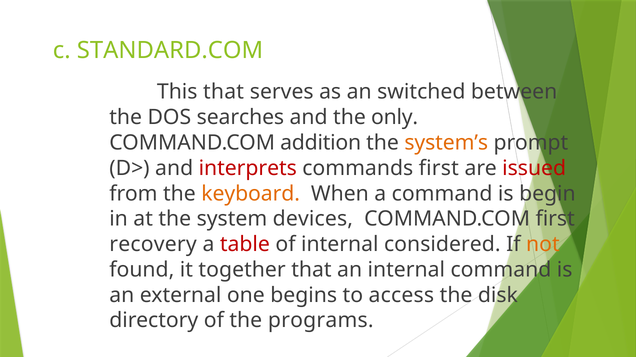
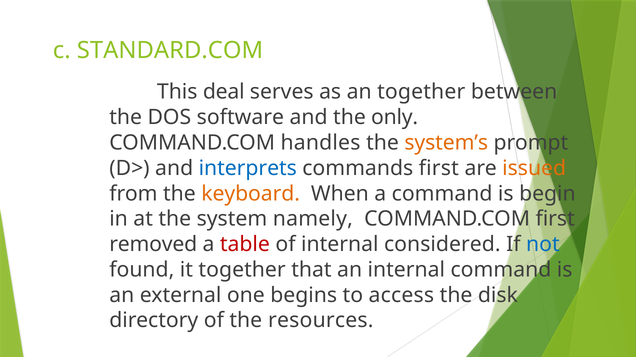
This that: that -> deal
an switched: switched -> together
searches: searches -> software
addition: addition -> handles
interprets colour: red -> blue
issued colour: red -> orange
devices: devices -> namely
recovery: recovery -> removed
not colour: orange -> blue
programs: programs -> resources
